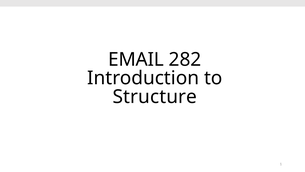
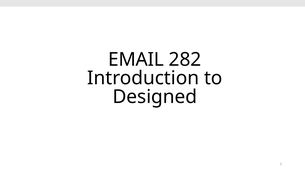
Structure: Structure -> Designed
